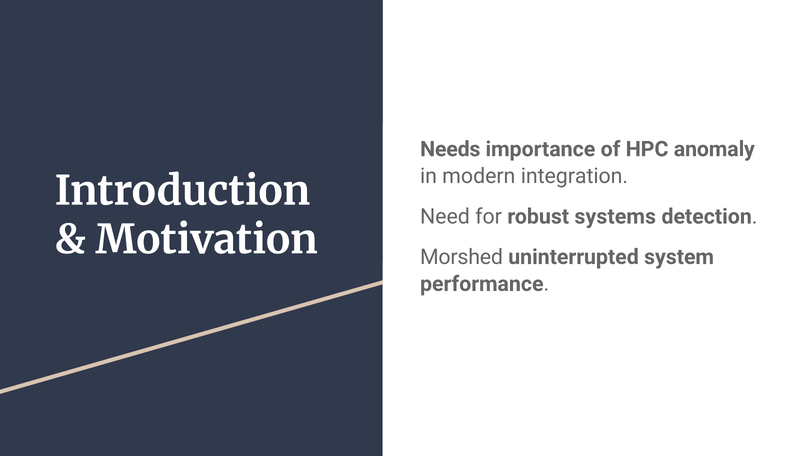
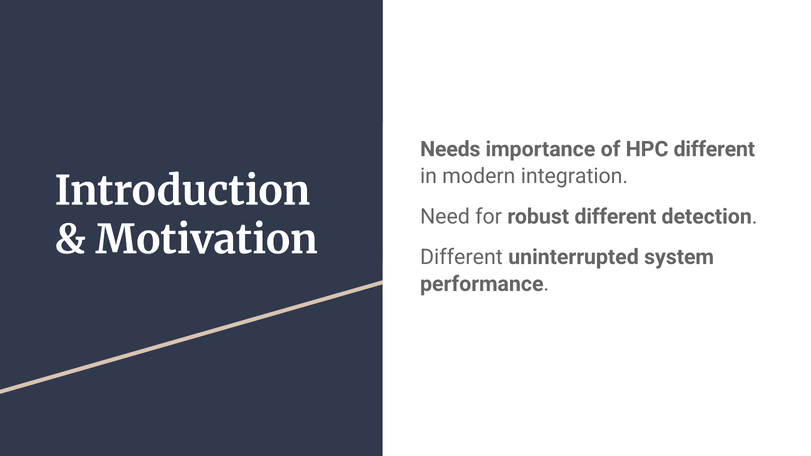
HPC anomaly: anomaly -> different
robust systems: systems -> different
Morshed at (462, 257): Morshed -> Different
